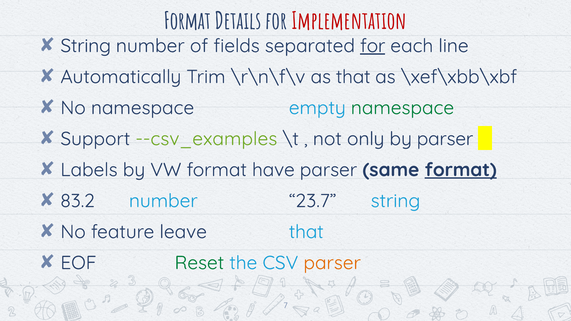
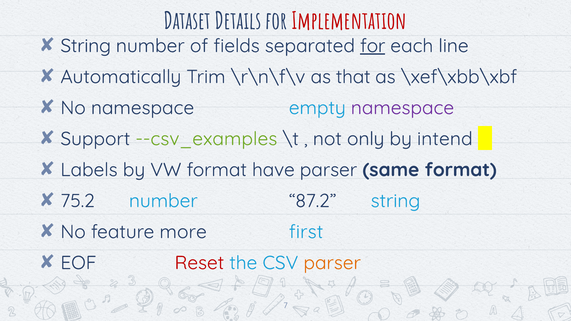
Format at (187, 21): Format -> Dataset
namespace at (402, 108) colour: green -> purple
by parser: parser -> intend
format at (461, 170) underline: present -> none
83.2: 83.2 -> 75.2
23.7: 23.7 -> 87.2
leave: leave -> more
that at (306, 232): that -> first
Reset colour: green -> red
